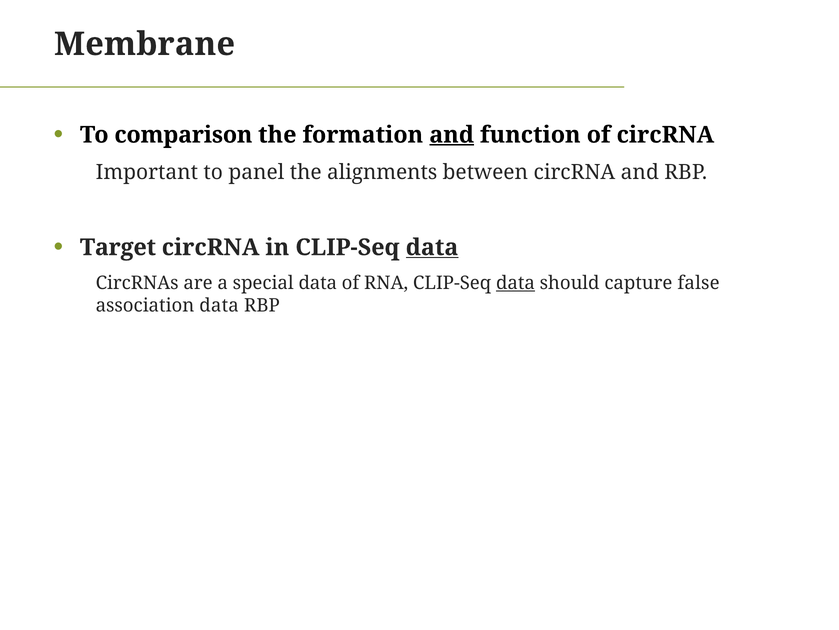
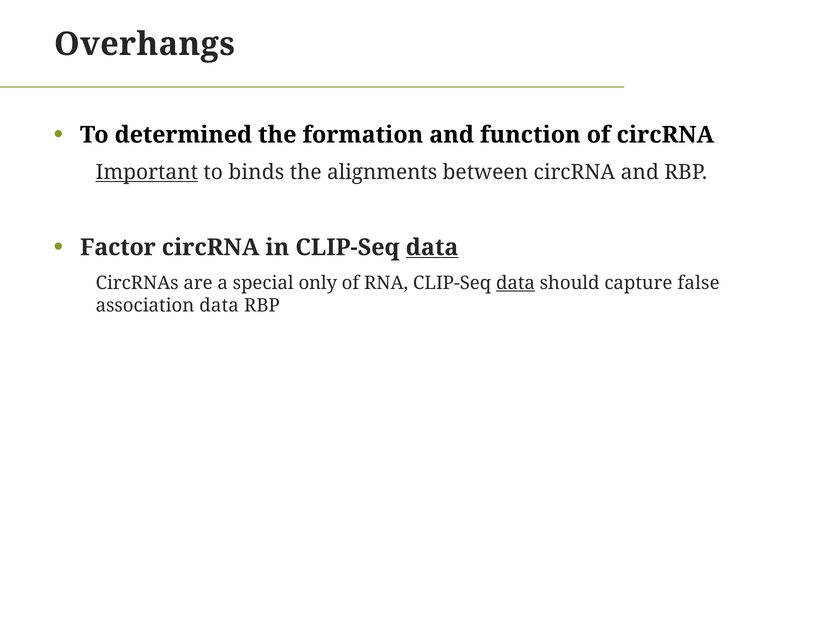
Membrane: Membrane -> Overhangs
comparison: comparison -> determined
and at (452, 135) underline: present -> none
Important underline: none -> present
panel: panel -> binds
Target: Target -> Factor
special data: data -> only
